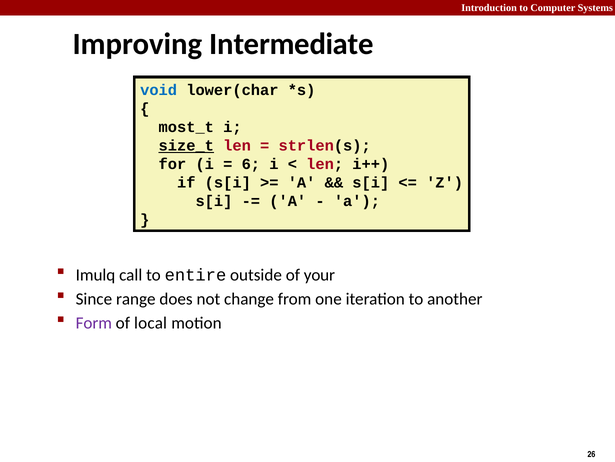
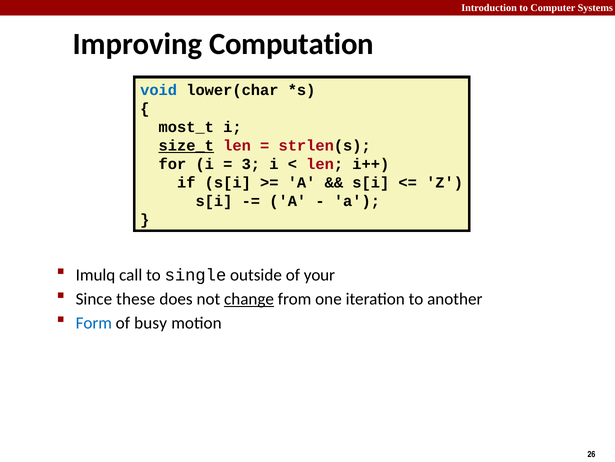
Intermediate: Intermediate -> Computation
6: 6 -> 3
entire: entire -> single
range: range -> these
change underline: none -> present
Form colour: purple -> blue
local: local -> busy
